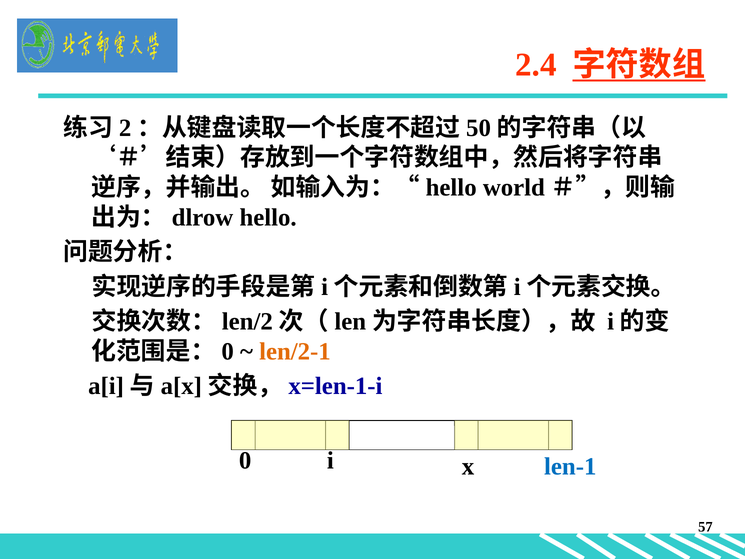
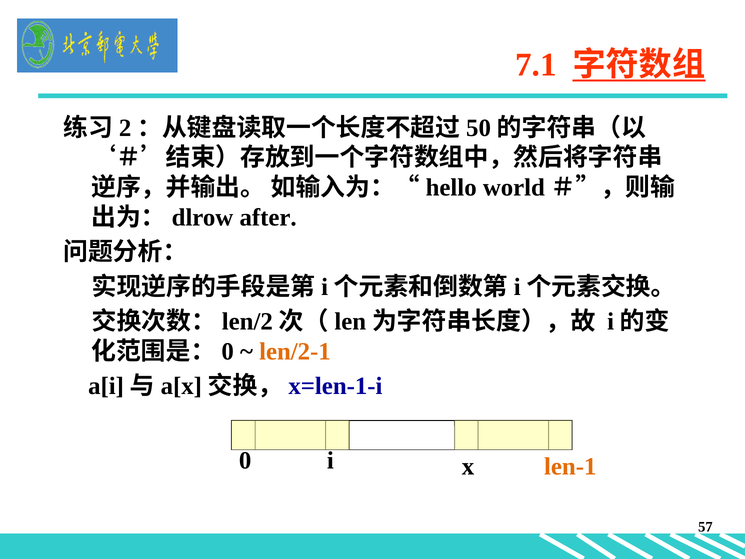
2.4: 2.4 -> 7.1
hello: hello -> after
len-1 colour: blue -> orange
